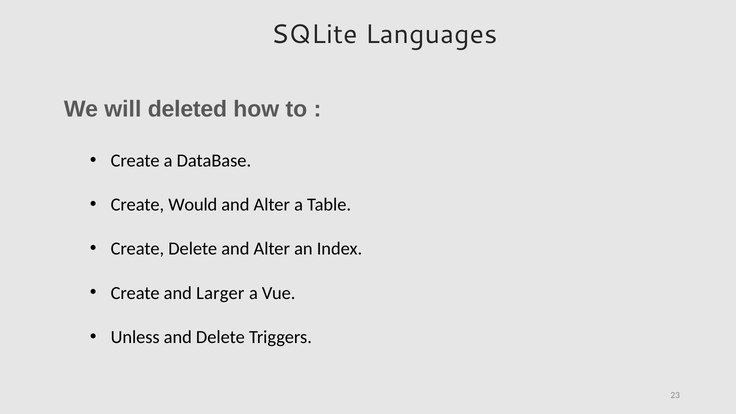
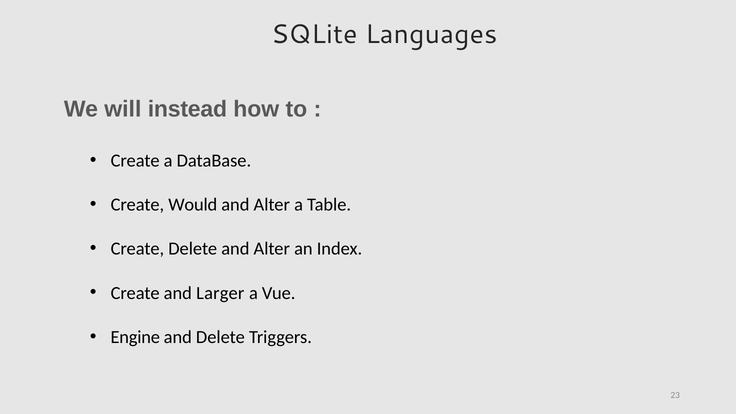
deleted: deleted -> instead
Unless: Unless -> Engine
